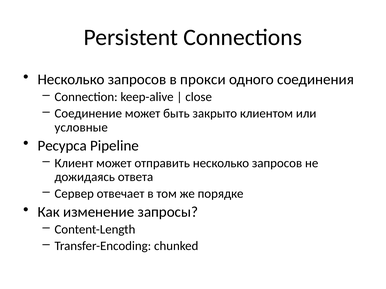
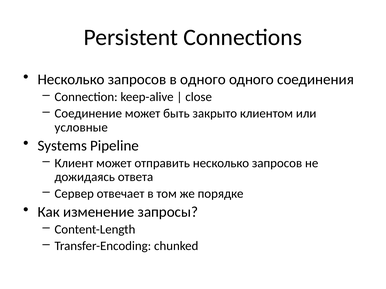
в прокси: прокси -> одного
Ресурса: Ресурса -> Systems
